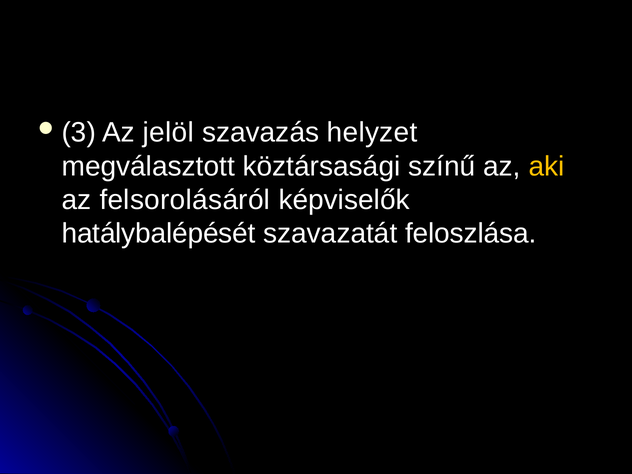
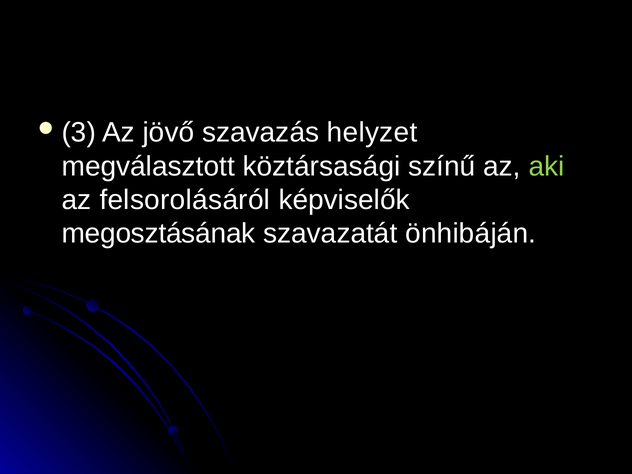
jelöl: jelöl -> jövő
aki colour: yellow -> light green
hatálybalépését: hatálybalépését -> megosztásának
feloszlása: feloszlása -> önhibáján
